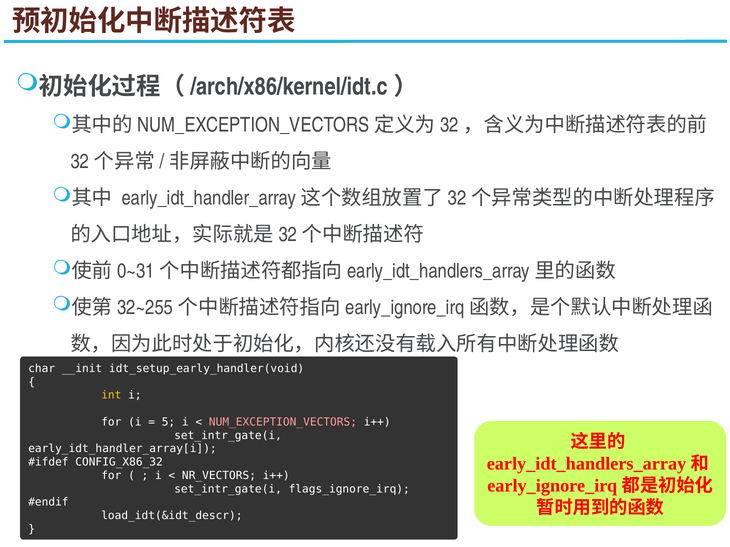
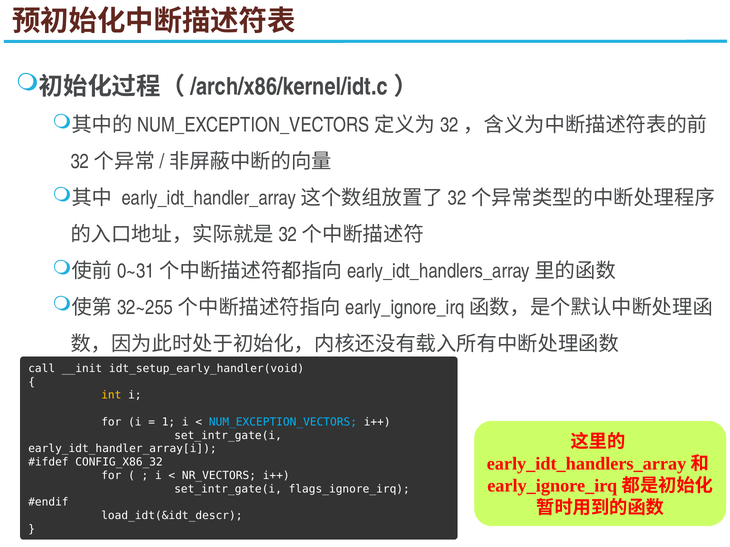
char: char -> call
5: 5 -> 1
NUM_EXCEPTION_VECTORS colour: pink -> light blue
